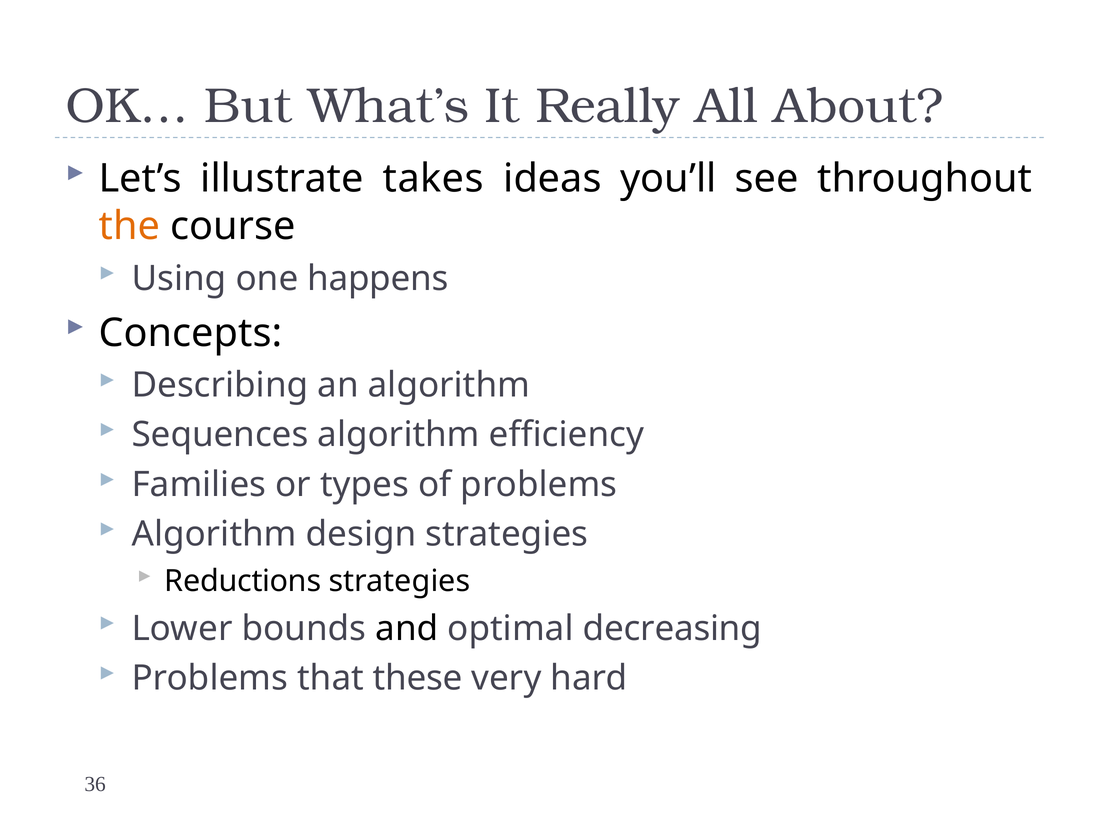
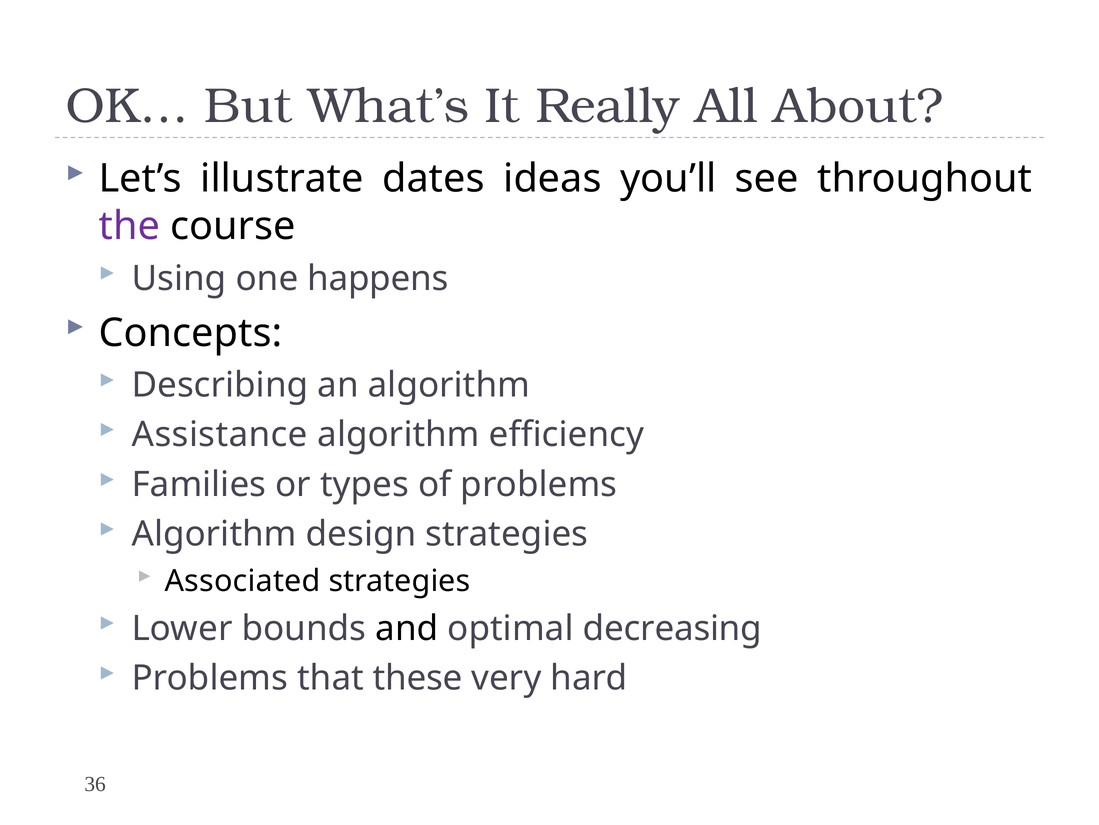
takes: takes -> dates
the colour: orange -> purple
Sequences: Sequences -> Assistance
Reductions: Reductions -> Associated
